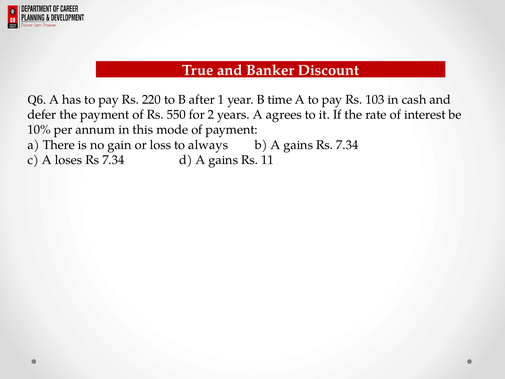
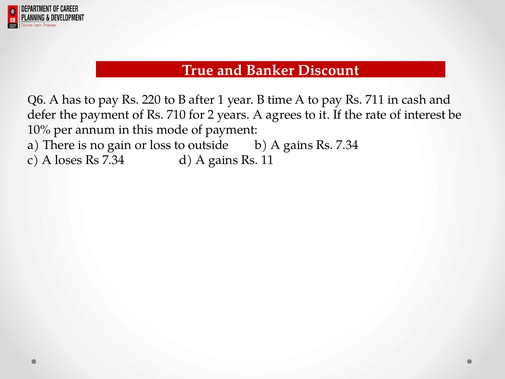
103: 103 -> 711
550: 550 -> 710
always: always -> outside
